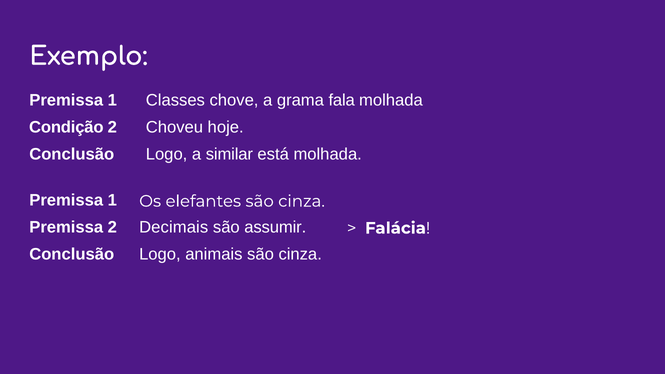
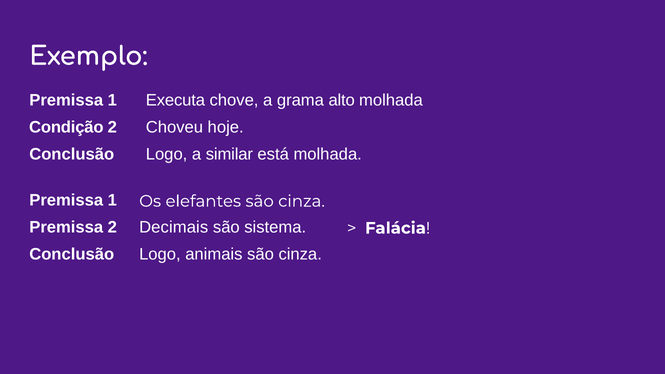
Classes: Classes -> Executa
fala: fala -> alto
assumir: assumir -> sistema
